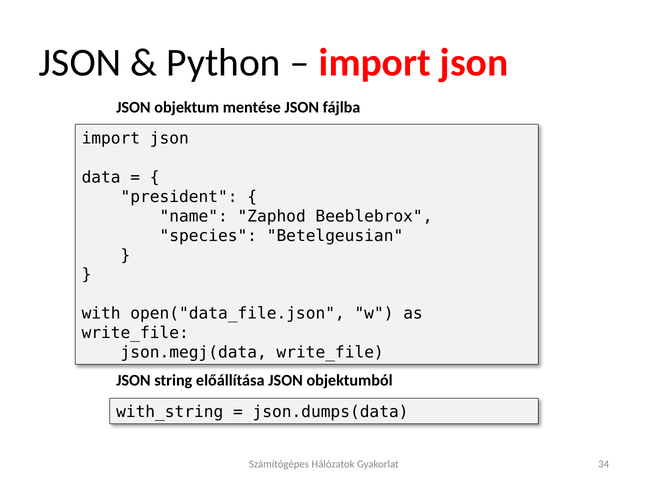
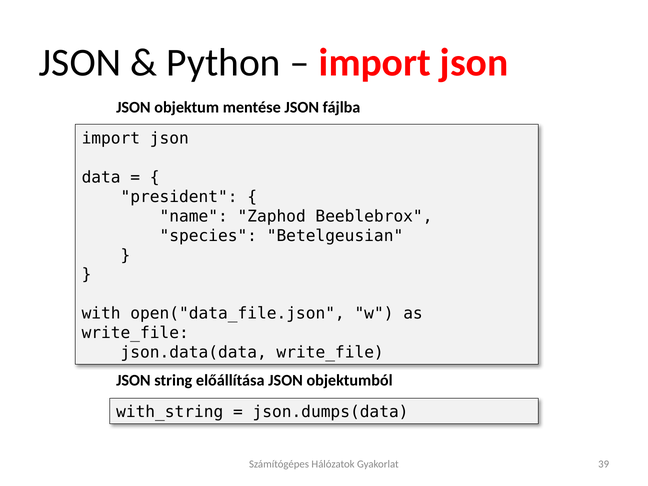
json.megj(data: json.megj(data -> json.data(data
34: 34 -> 39
